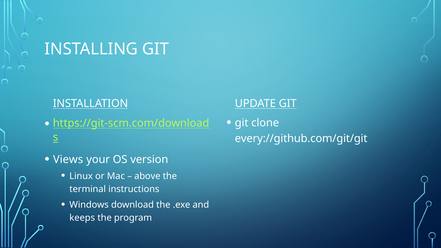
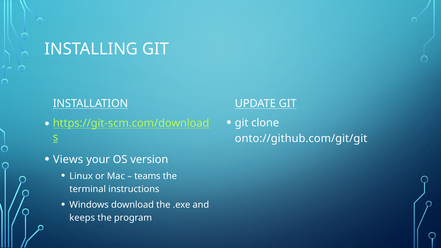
every://github.com/git/git: every://github.com/git/git -> onto://github.com/git/git
above: above -> teams
